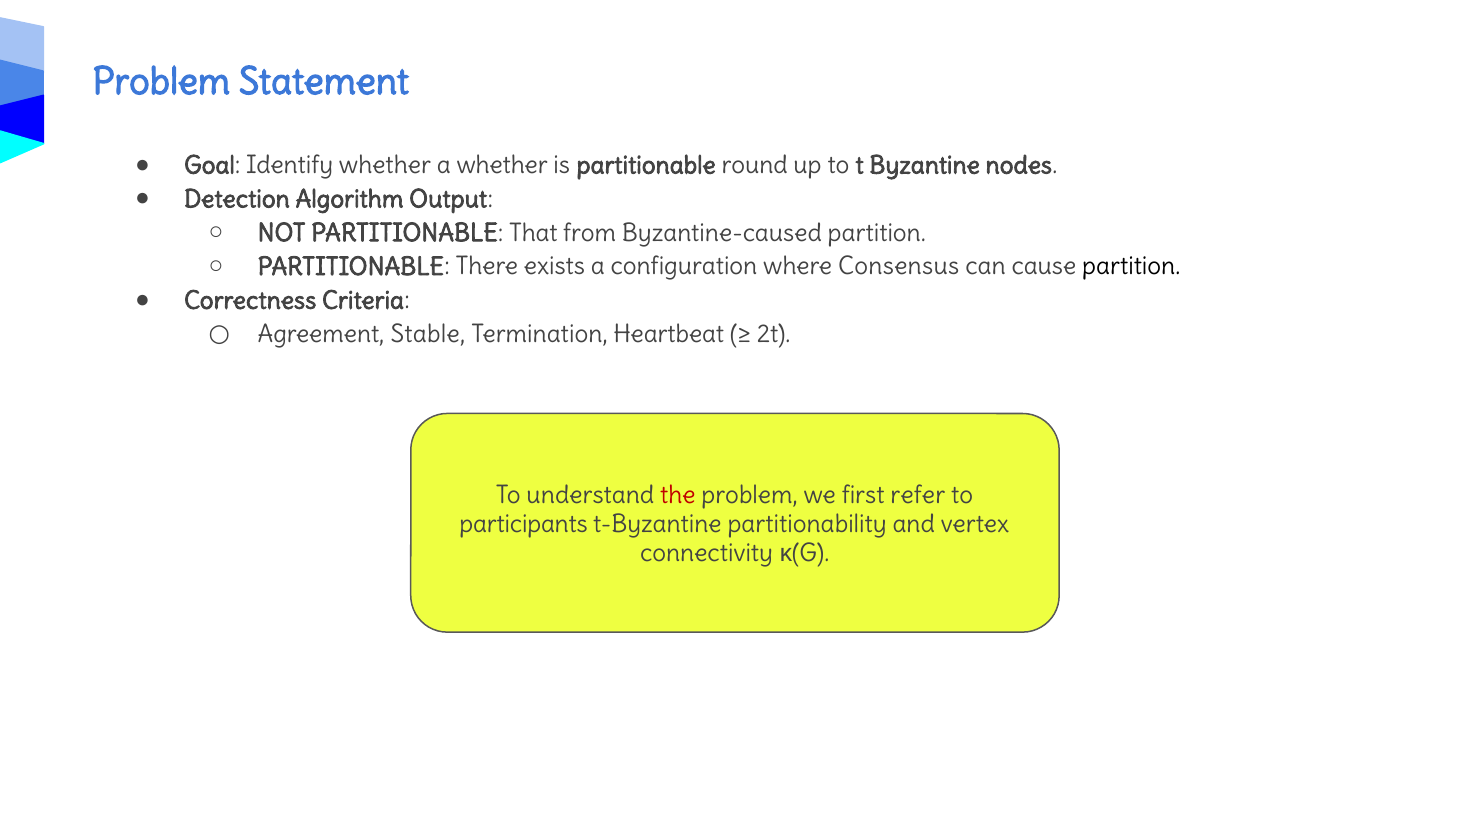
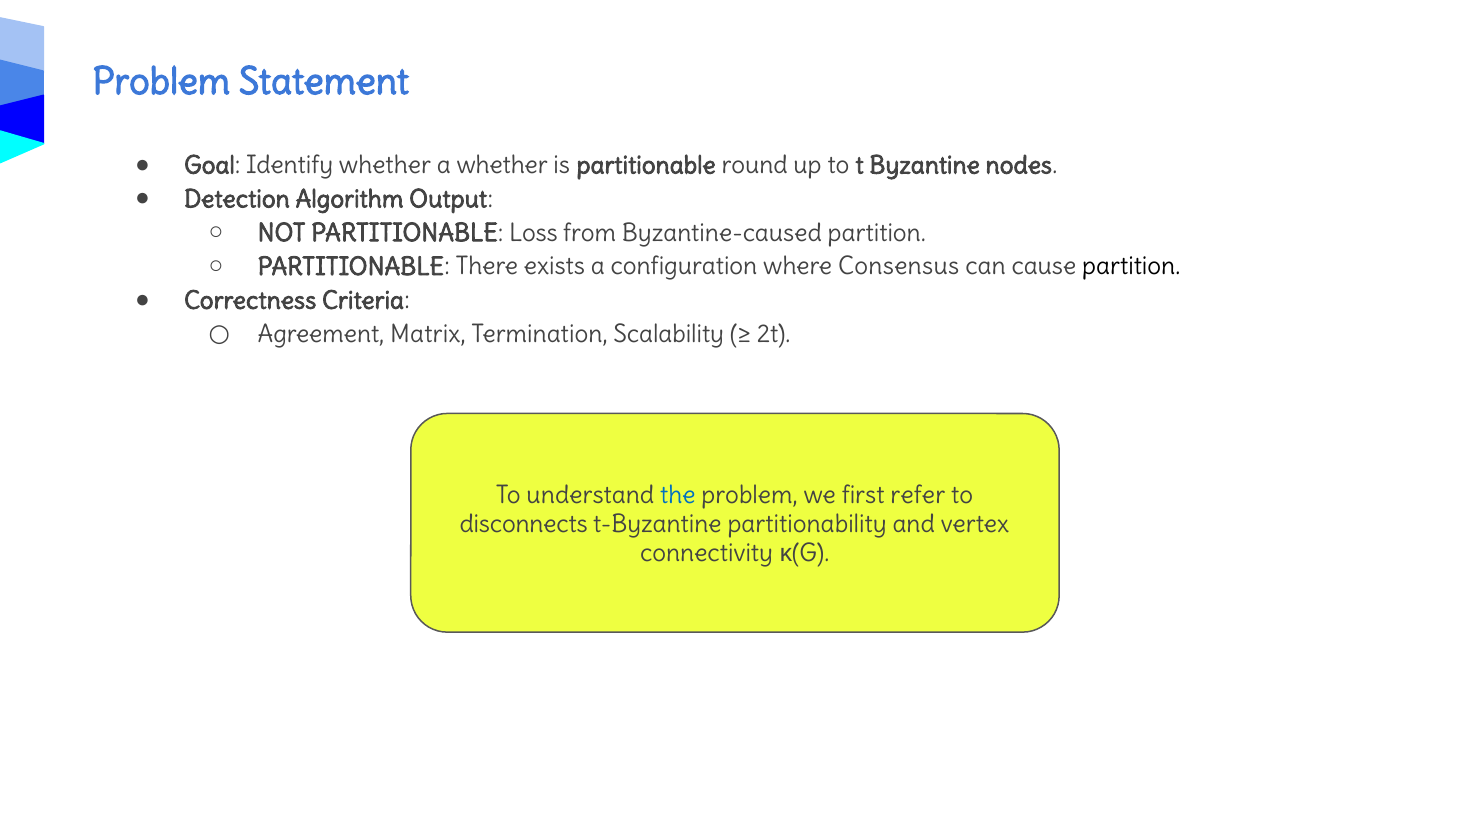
That: That -> Loss
Stable: Stable -> Matrix
Heartbeat: Heartbeat -> Scalability
the colour: red -> blue
participants: participants -> disconnects
